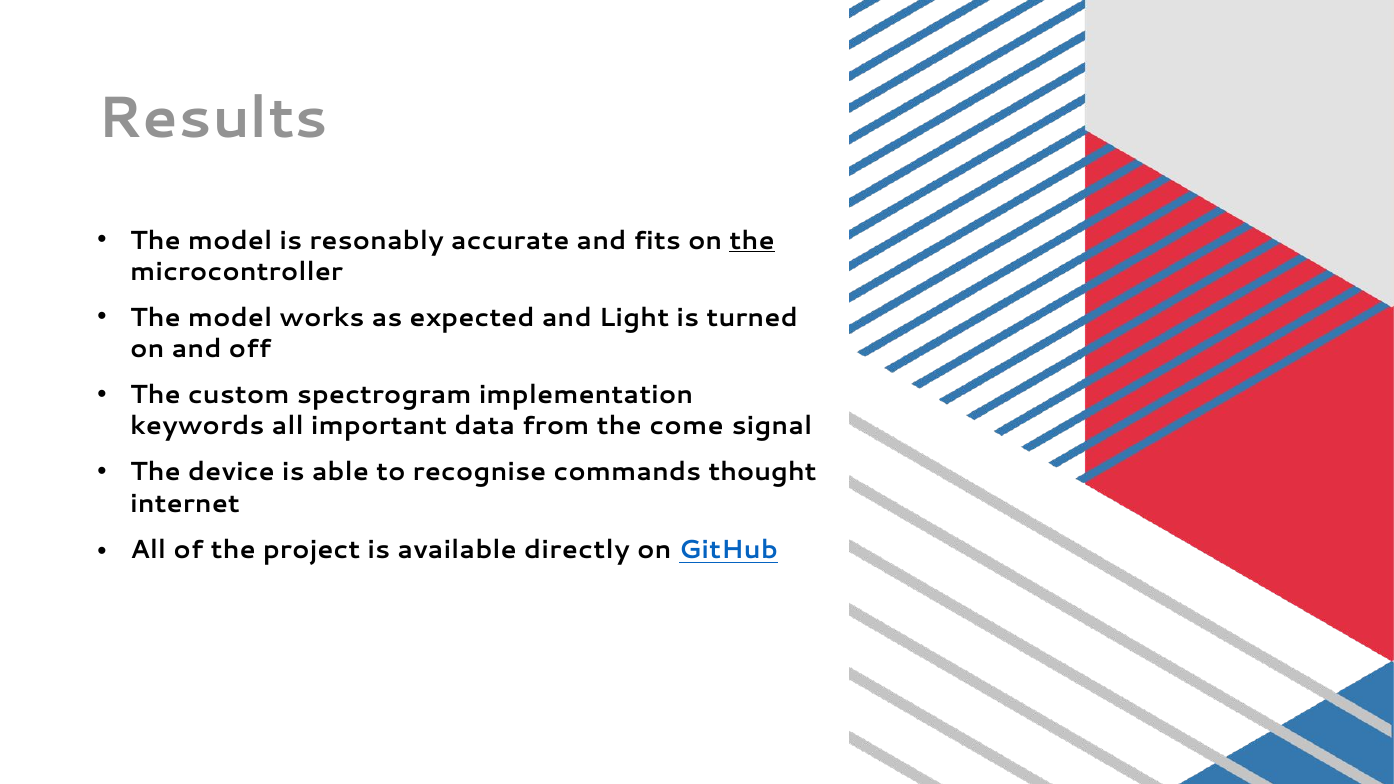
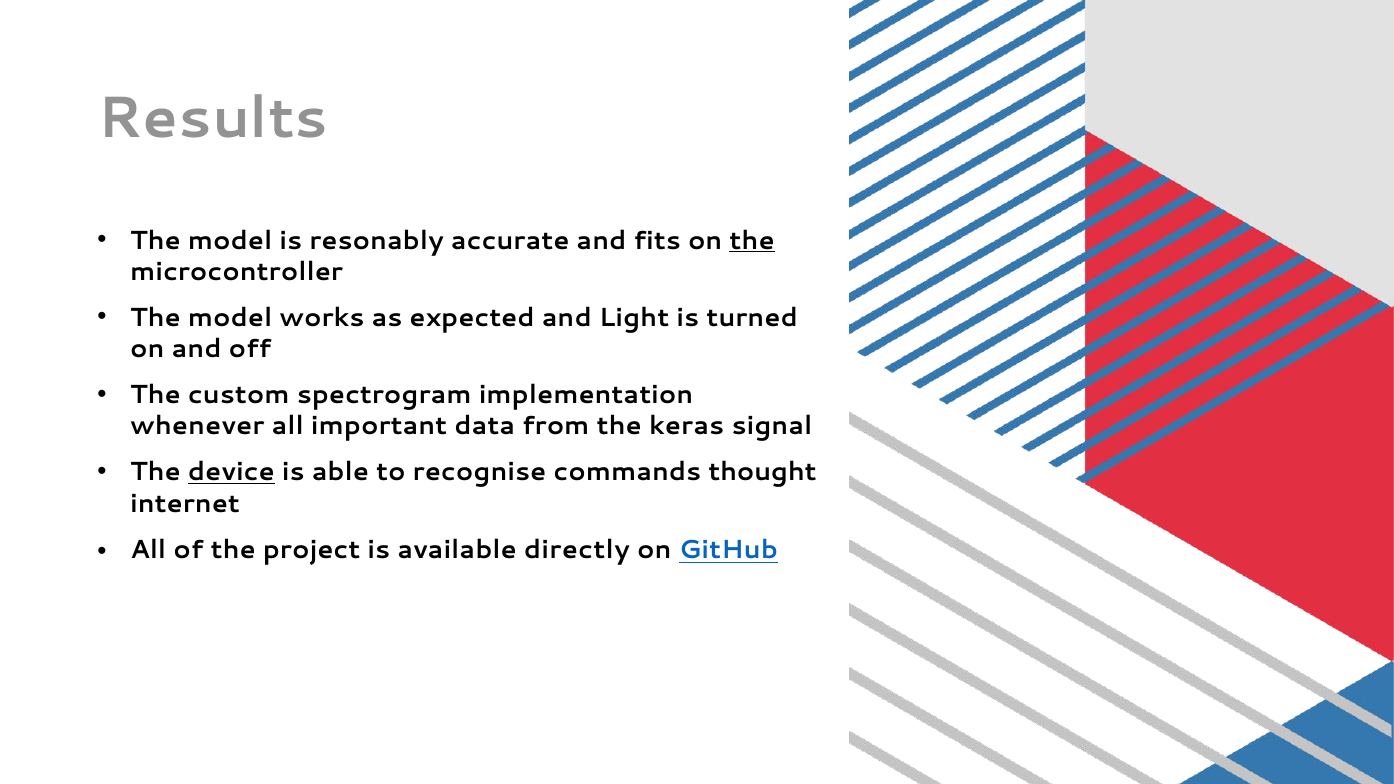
keywords: keywords -> whenever
come: come -> keras
device underline: none -> present
